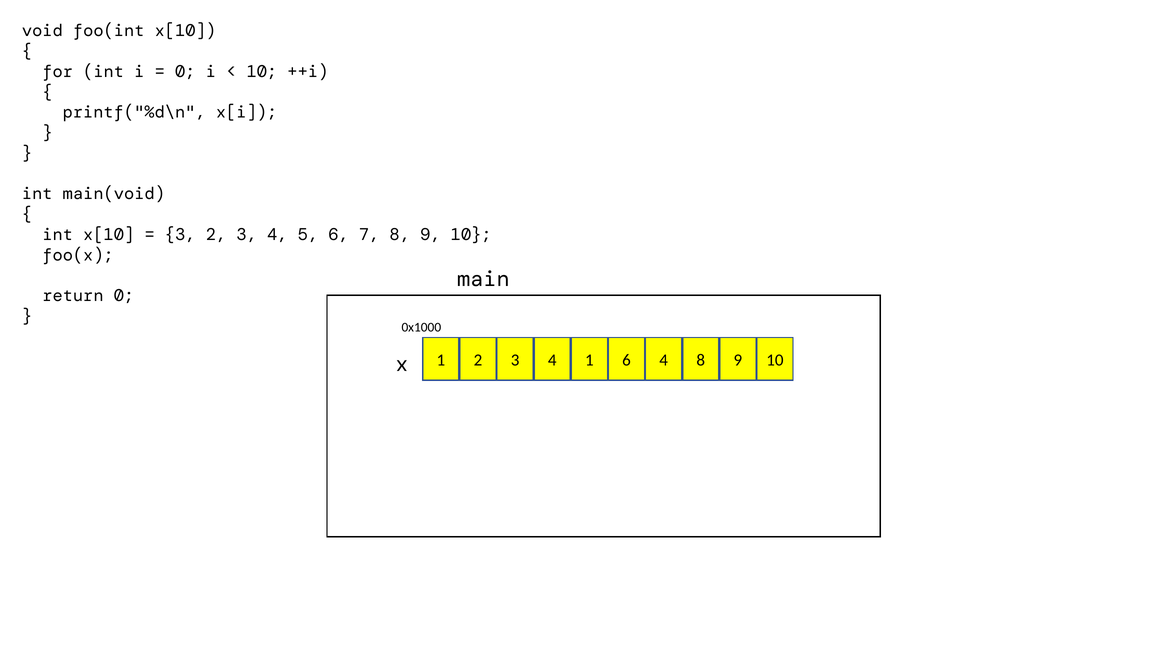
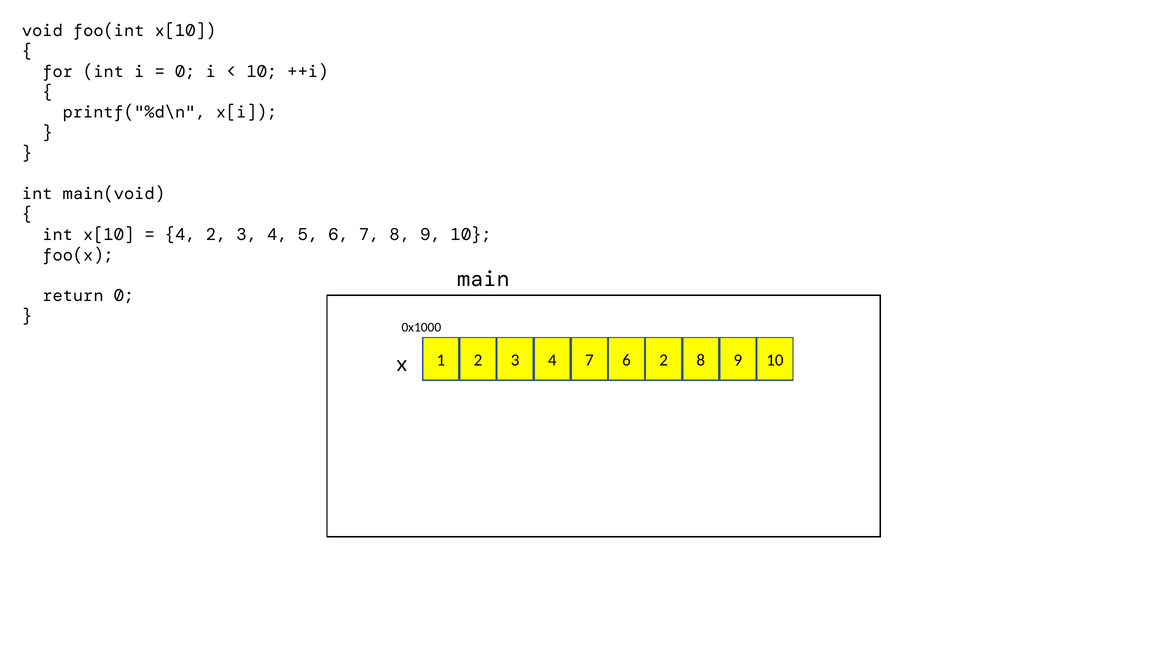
3 at (180, 235): 3 -> 4
4 1: 1 -> 7
6 4: 4 -> 2
